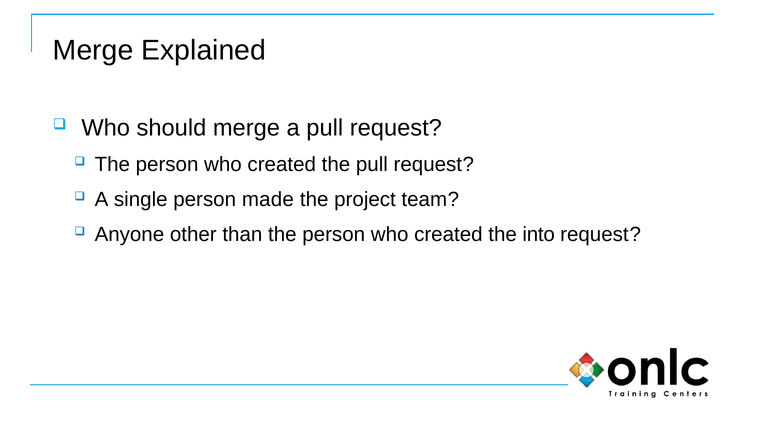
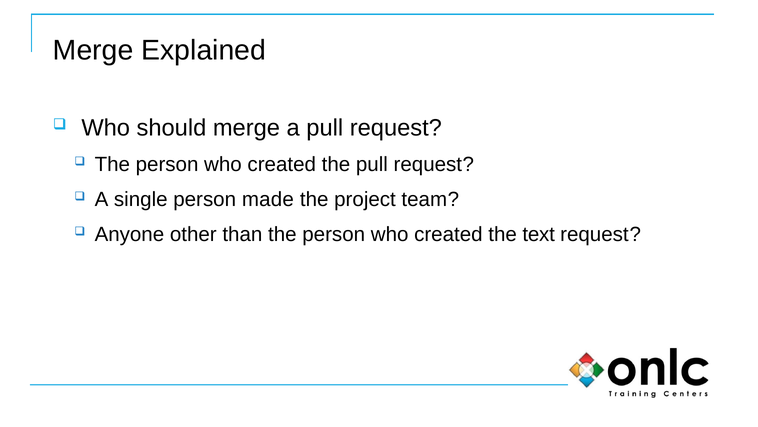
into: into -> text
